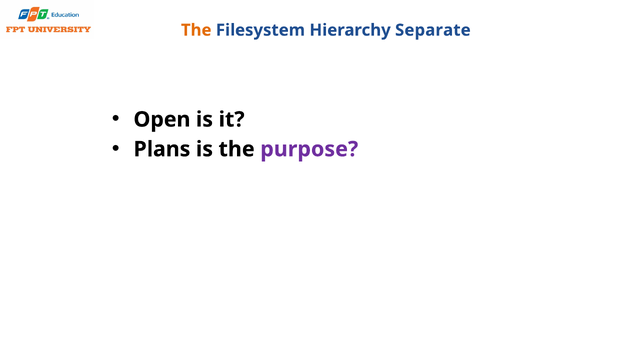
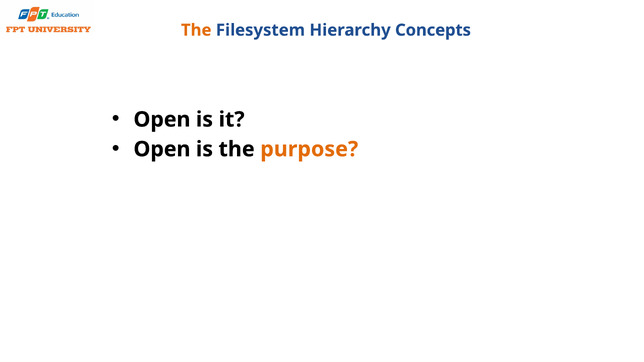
Separate: Separate -> Concepts
Plans at (162, 149): Plans -> Open
purpose colour: purple -> orange
